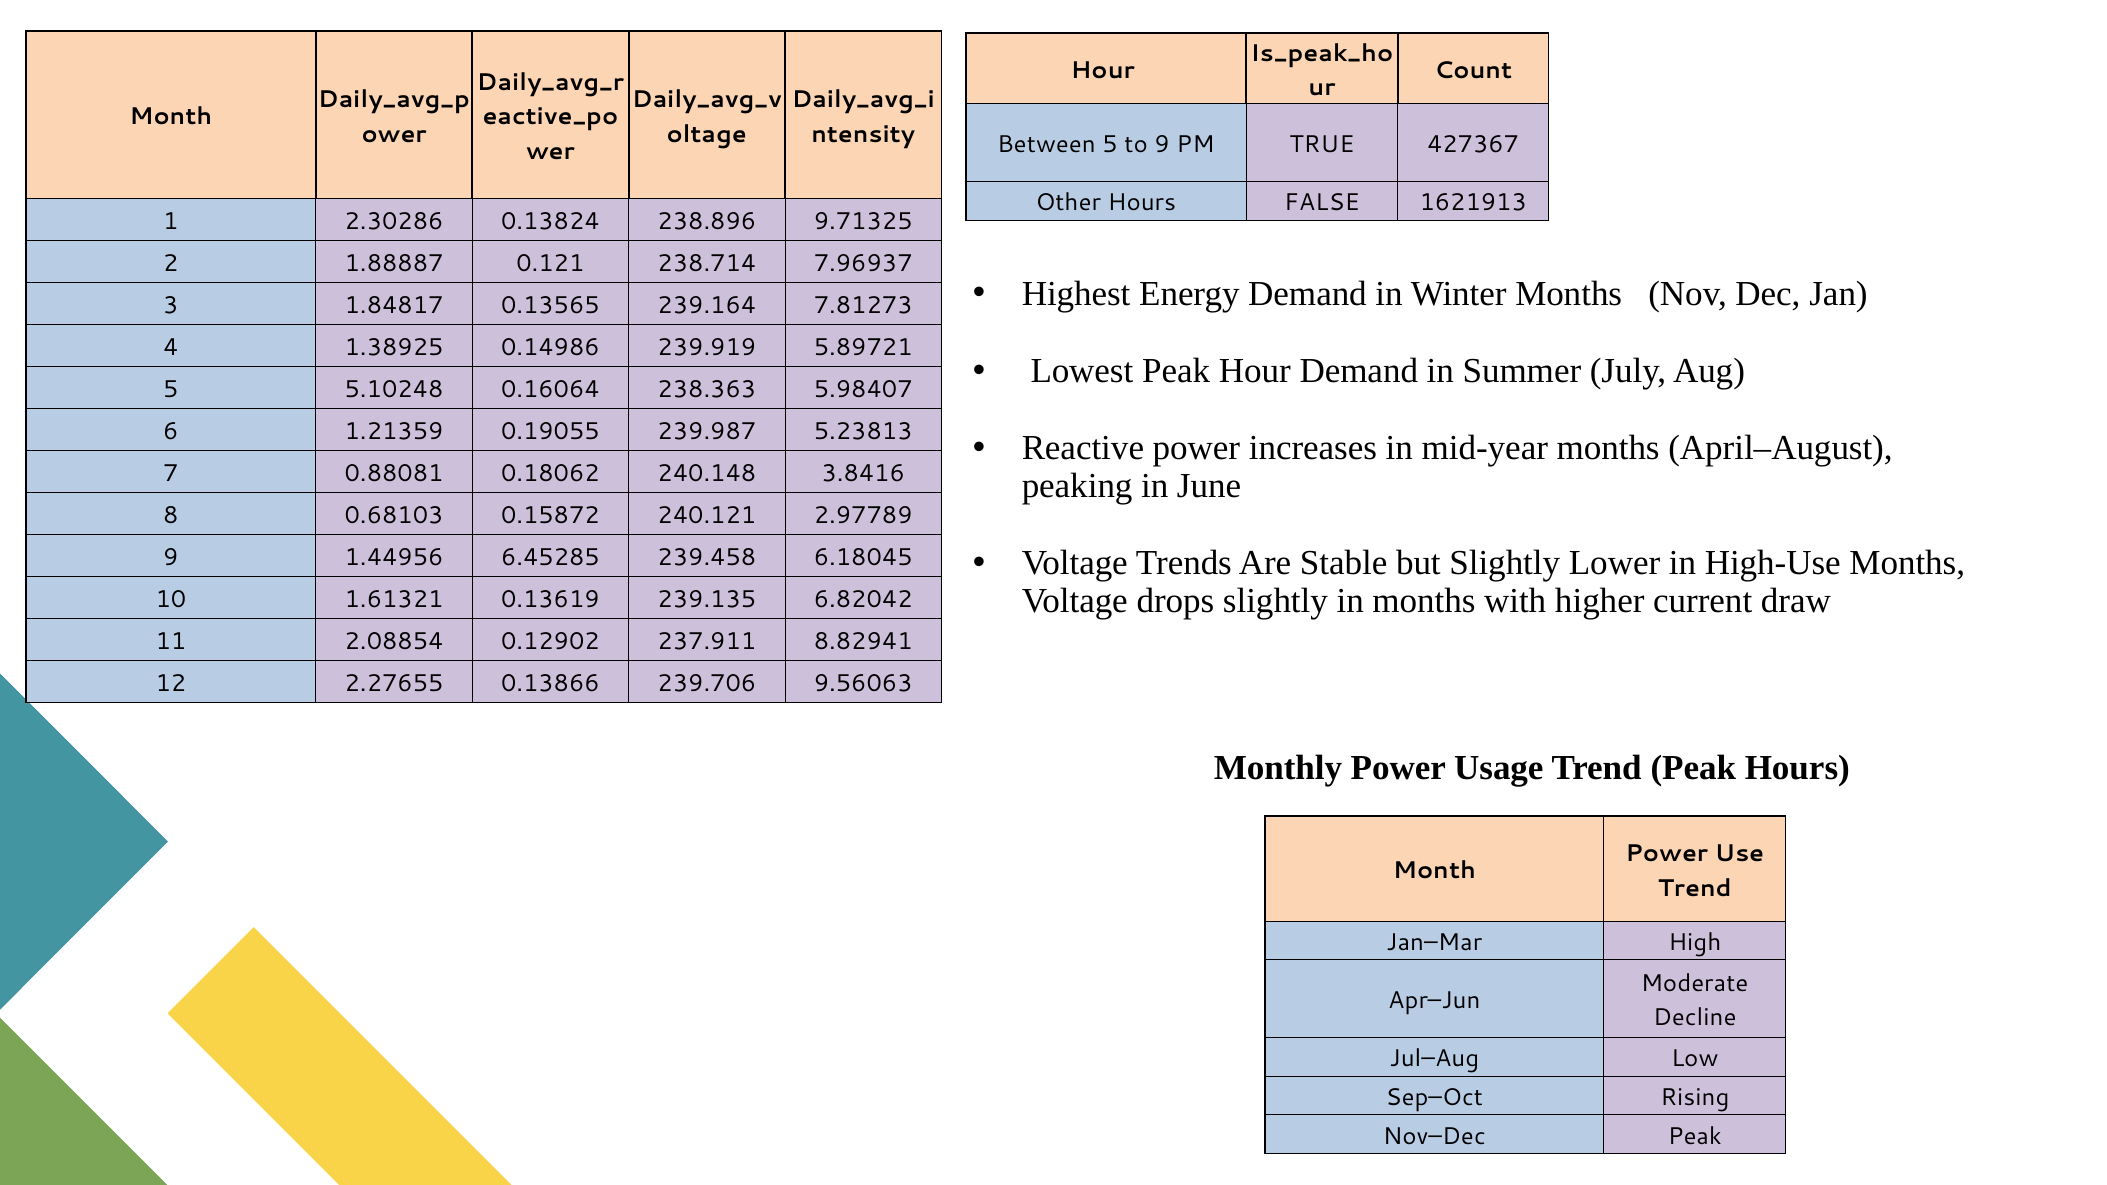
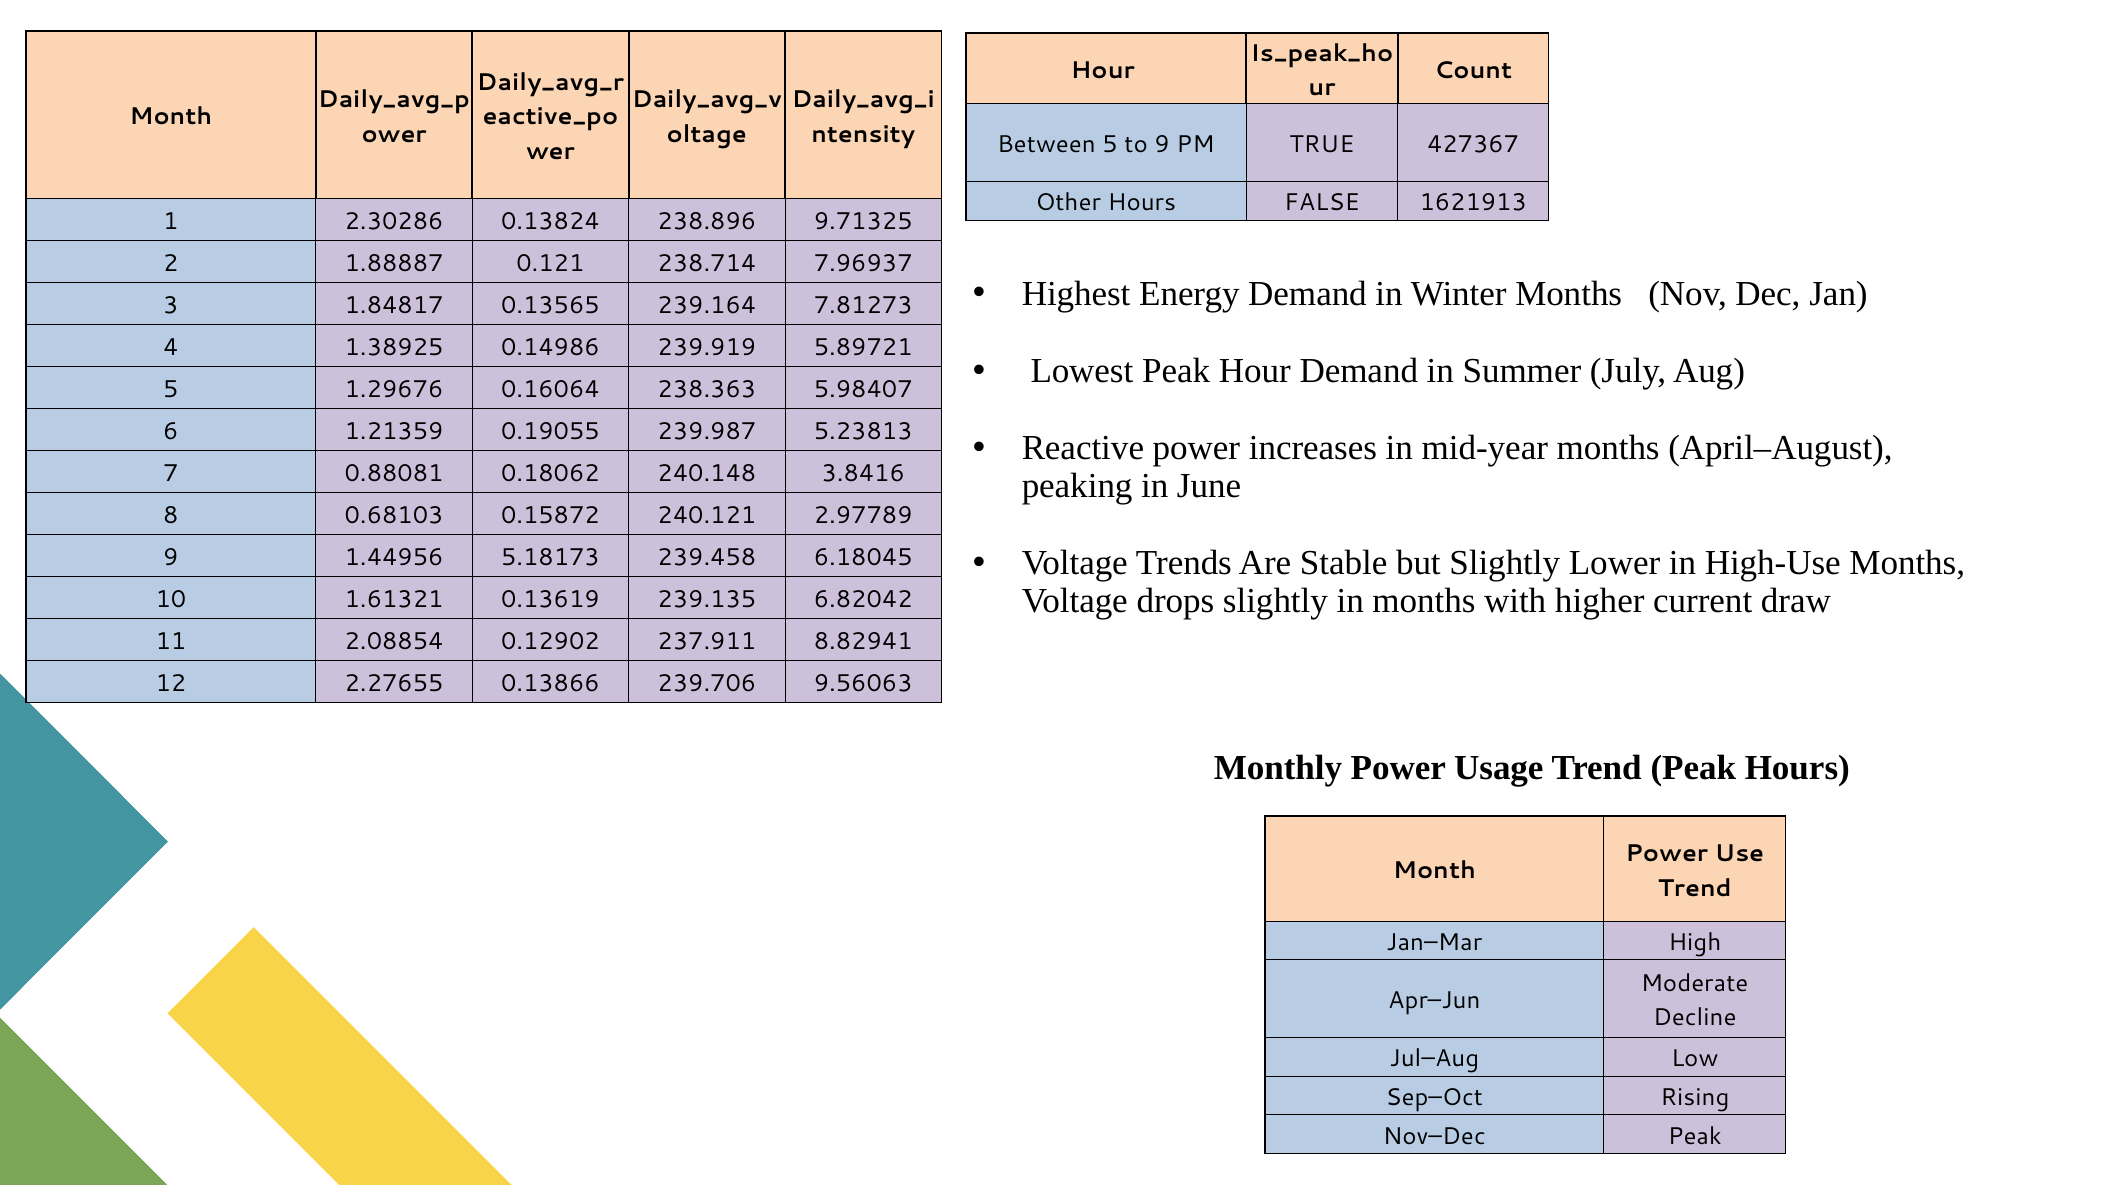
5.10248: 5.10248 -> 1.29676
6.45285: 6.45285 -> 5.18173
